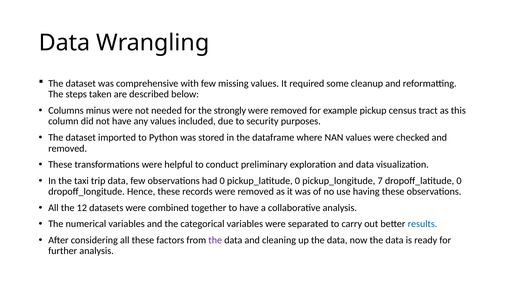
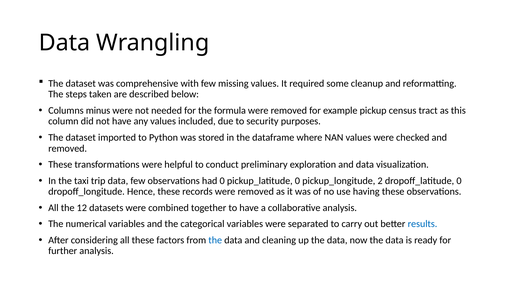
strongly: strongly -> formula
7: 7 -> 2
the at (215, 240) colour: purple -> blue
